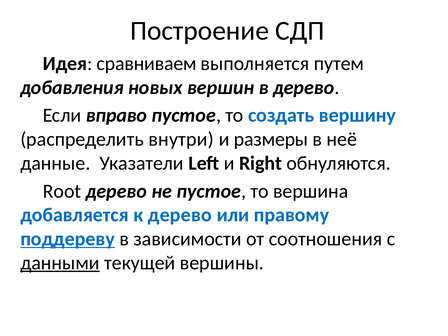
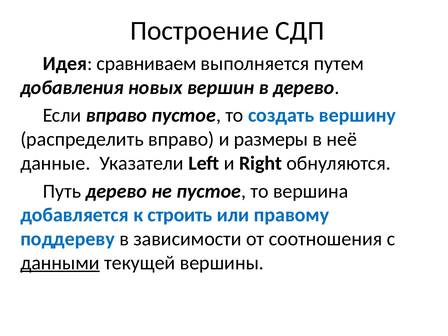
распределить внутри: внутри -> вправо
Root: Root -> Путь
к дерево: дерево -> строить
поддереву underline: present -> none
